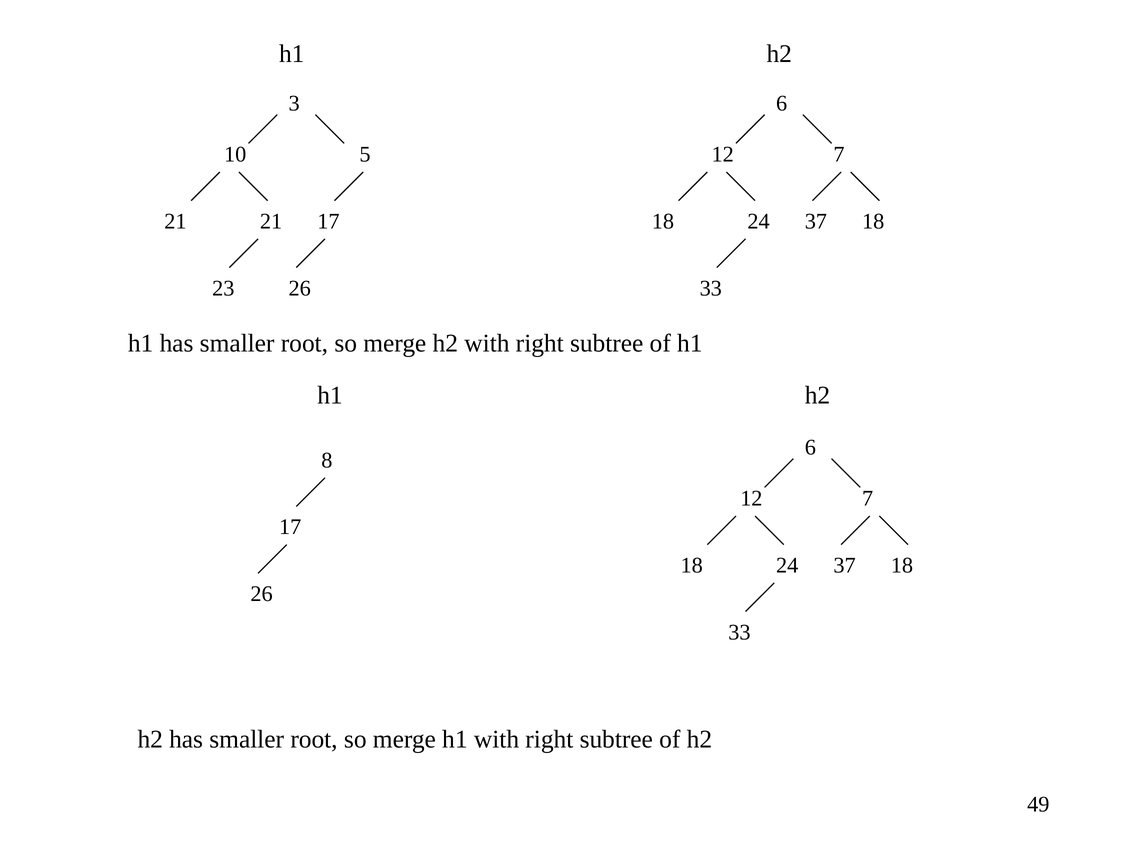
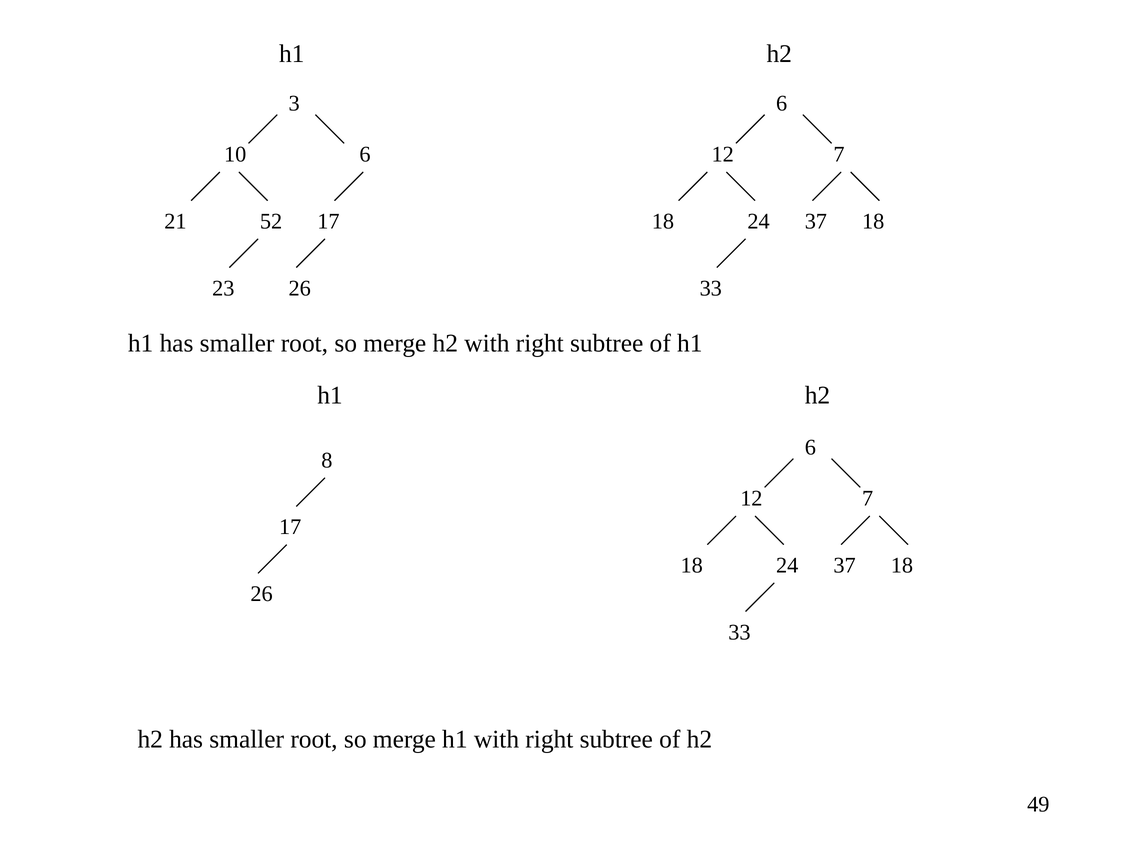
10 5: 5 -> 6
21 21: 21 -> 52
